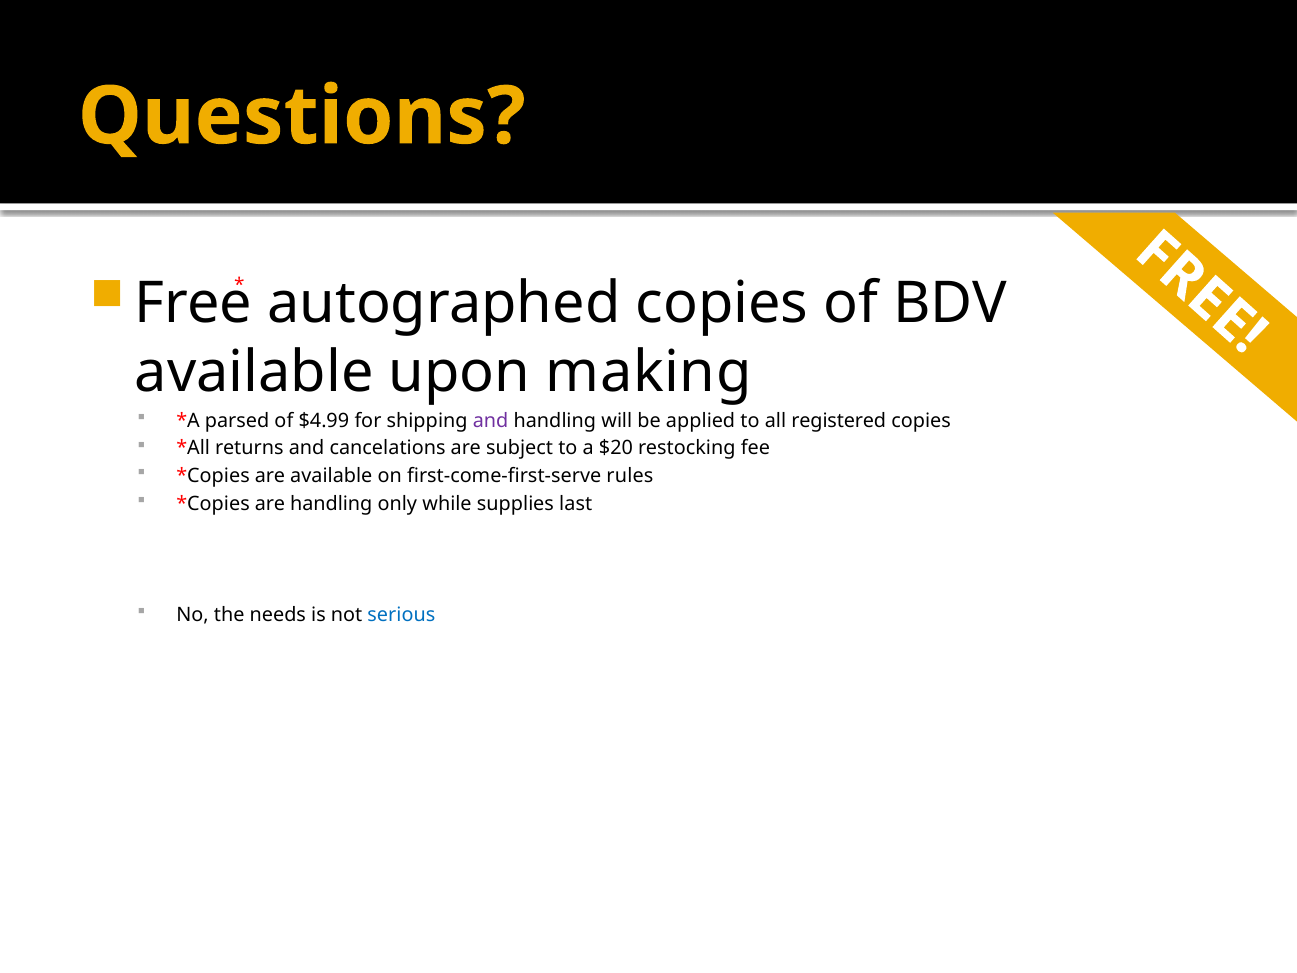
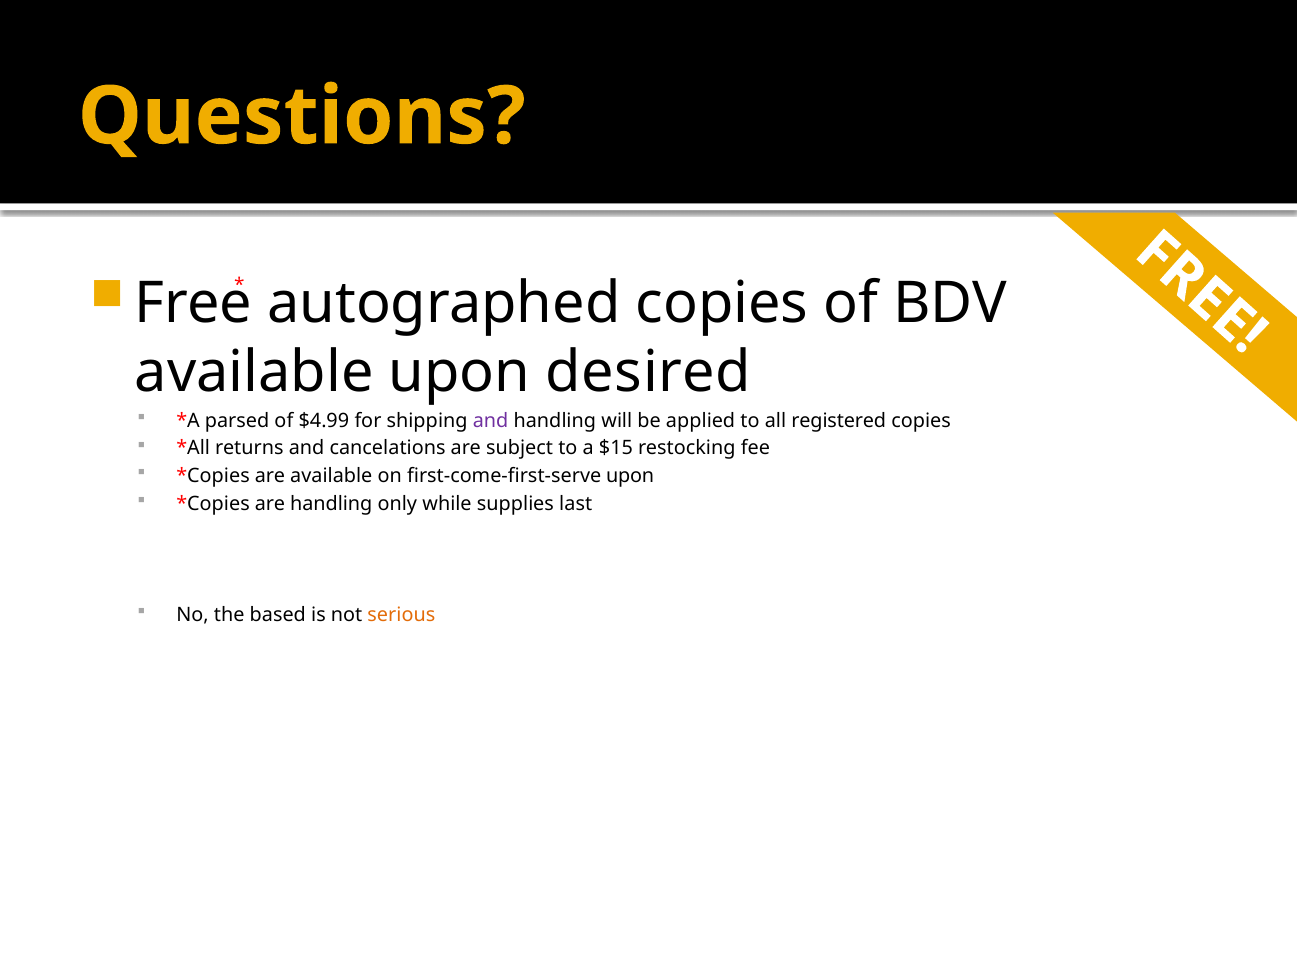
making: making -> desired
$20: $20 -> $15
first-come-first-serve rules: rules -> upon
needs: needs -> based
serious colour: blue -> orange
